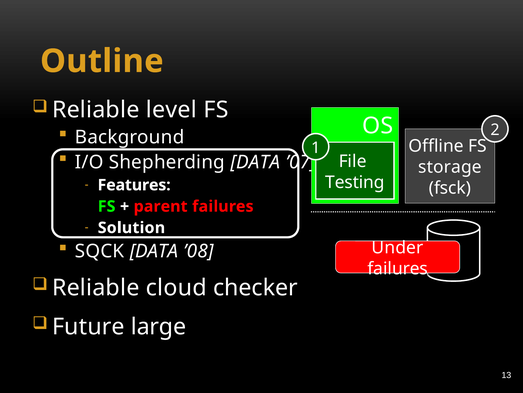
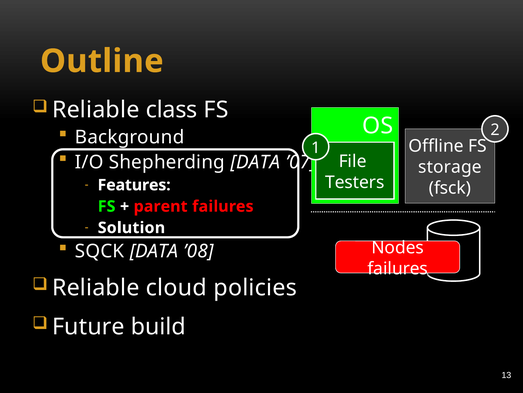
level: level -> class
Testing: Testing -> Testers
Under: Under -> Nodes
checker: checker -> policies
large: large -> build
